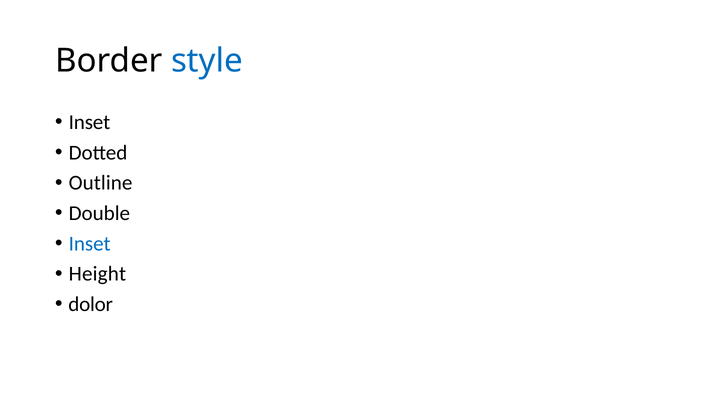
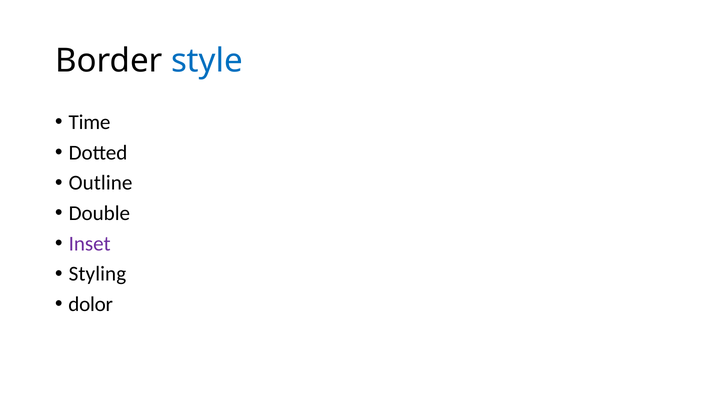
Inset at (89, 122): Inset -> Time
Inset at (90, 243) colour: blue -> purple
Height: Height -> Styling
